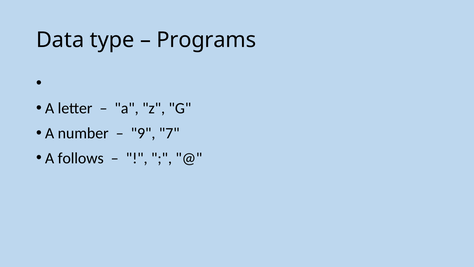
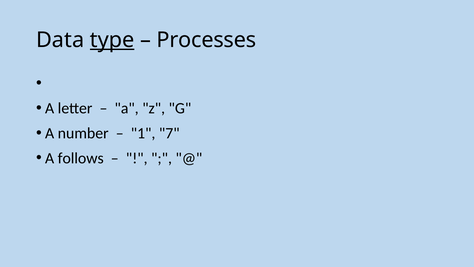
type underline: none -> present
Programs: Programs -> Processes
9: 9 -> 1
